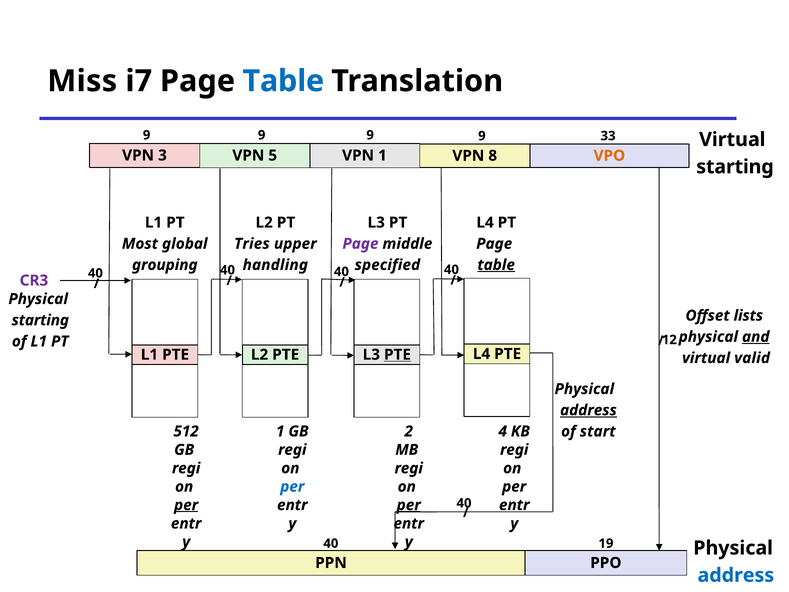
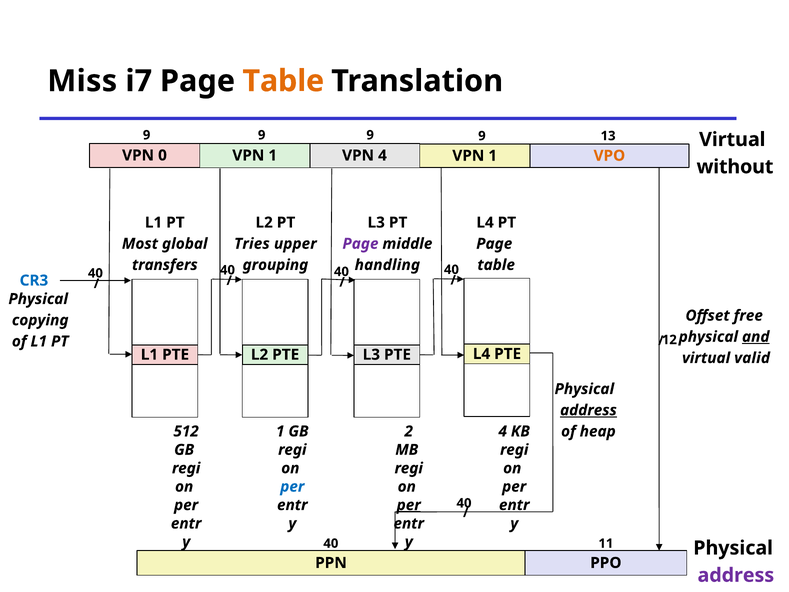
Table at (283, 81) colour: blue -> orange
33: 33 -> 13
3: 3 -> 0
5 at (273, 155): 5 -> 1
VPN 1: 1 -> 4
8 at (493, 156): 8 -> 1
starting at (735, 167): starting -> without
grouping: grouping -> transfers
handling: handling -> grouping
specified: specified -> handling
table at (496, 265) underline: present -> none
CR3 colour: purple -> blue
lists: lists -> free
starting at (40, 320): starting -> copying
PTE at (398, 355) underline: present -> none
start: start -> heap
per at (186, 505) underline: present -> none
19: 19 -> 11
address at (736, 575) colour: blue -> purple
